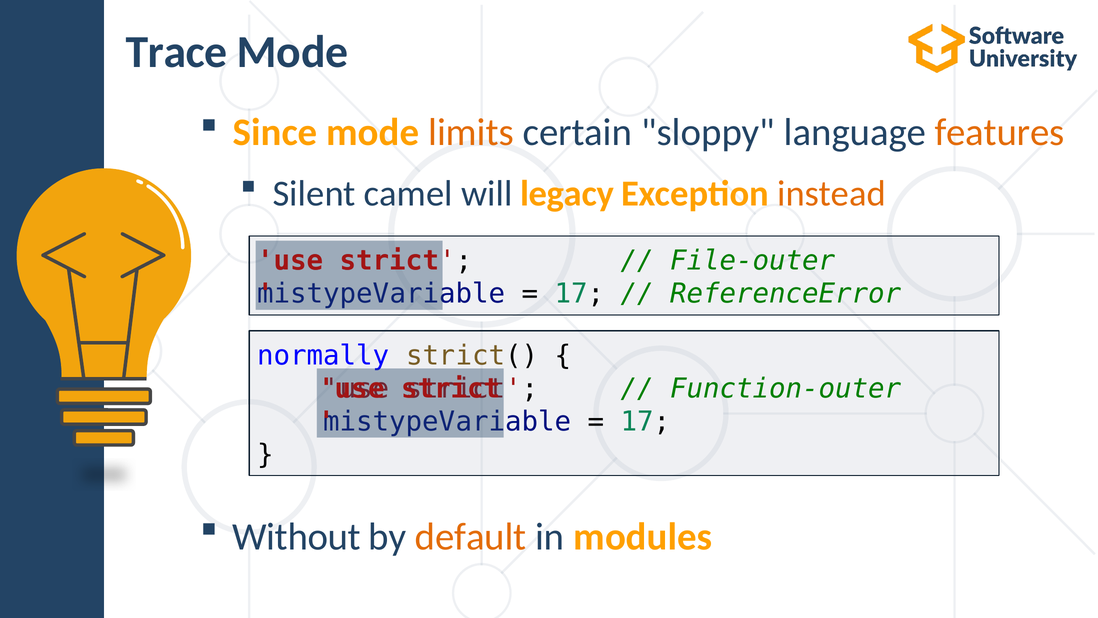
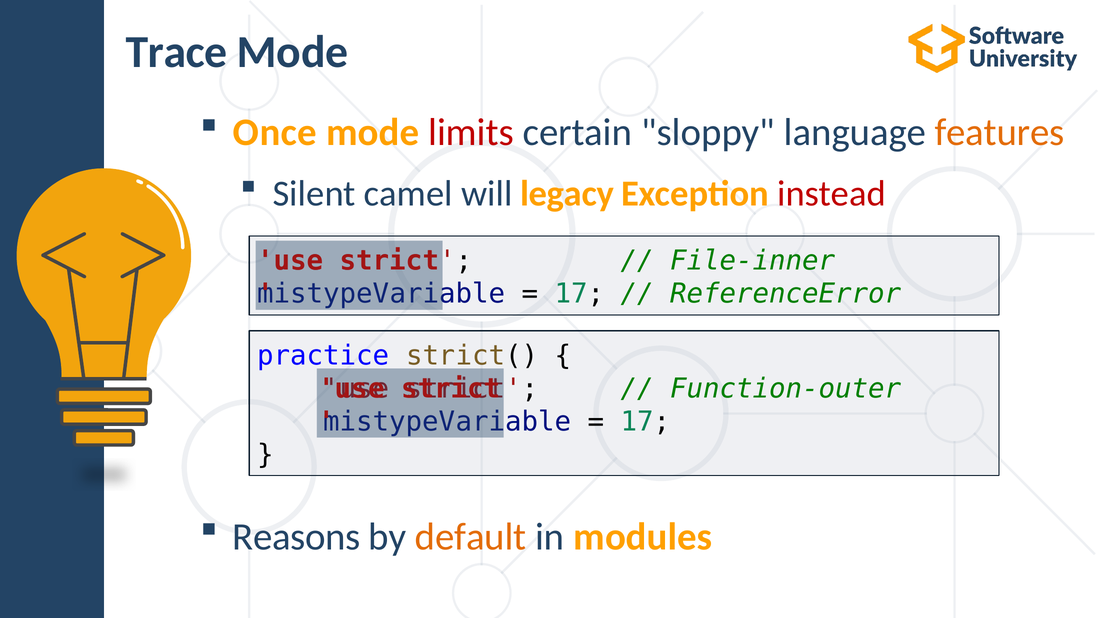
Since: Since -> Once
limits colour: orange -> red
instead colour: orange -> red
File-outer: File-outer -> File-inner
normally: normally -> practice
Without: Without -> Reasons
